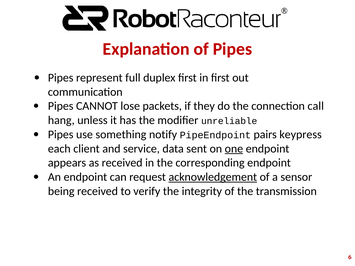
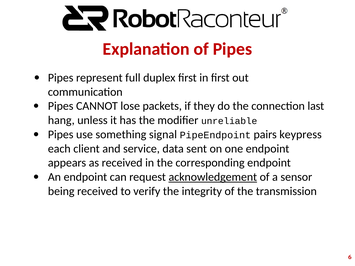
call: call -> last
notify: notify -> signal
one underline: present -> none
